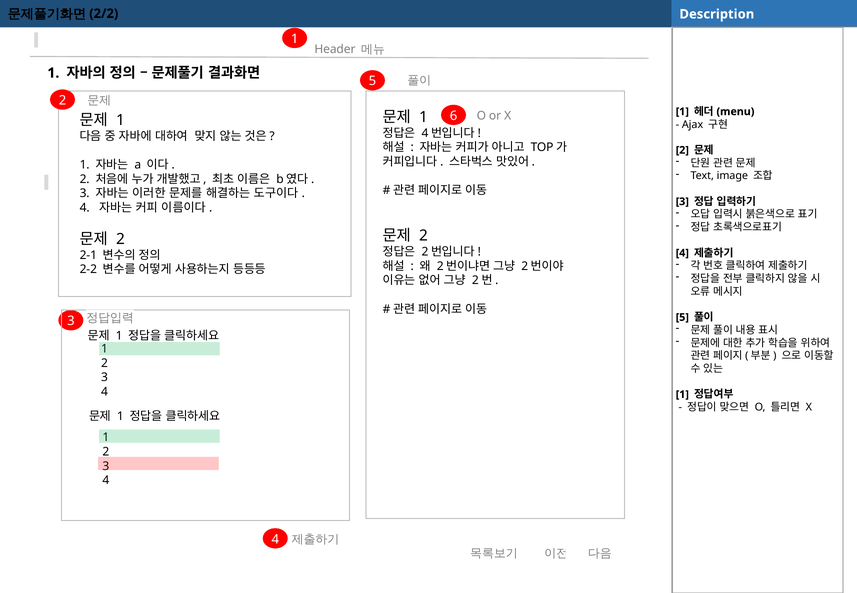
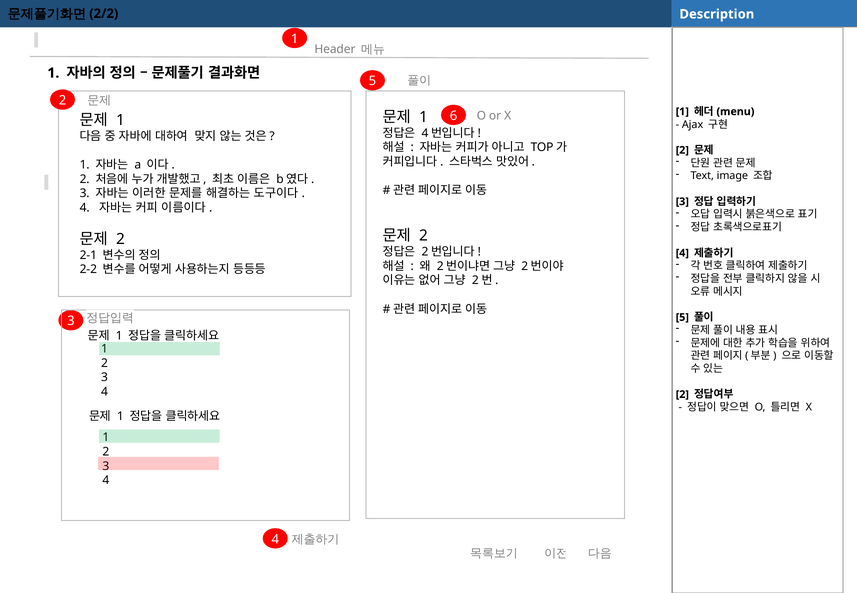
1 at (682, 395): 1 -> 2
